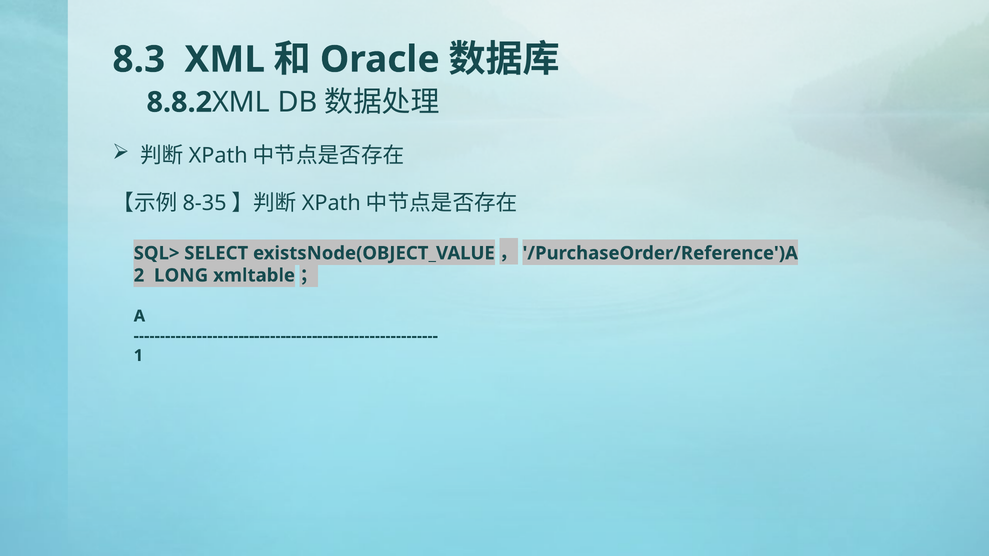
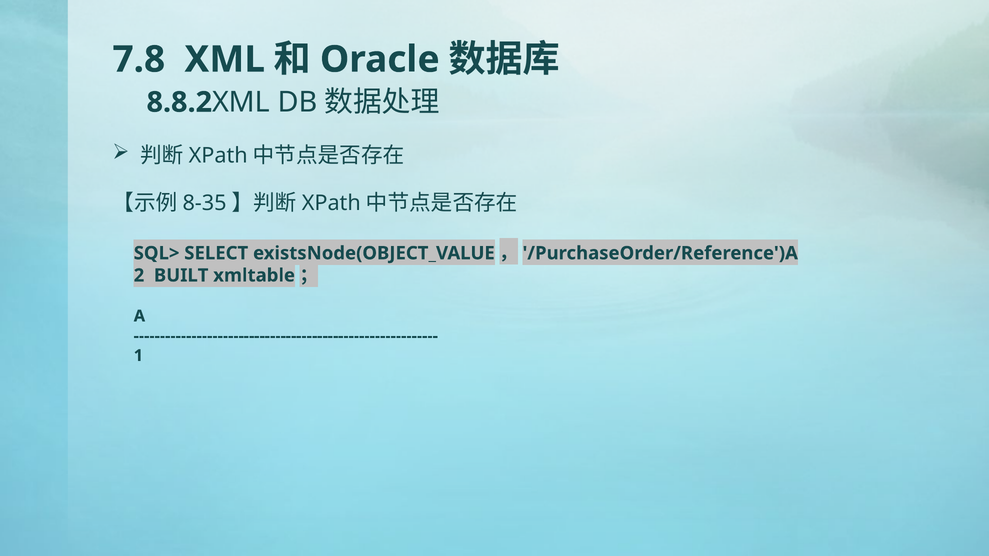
8.3: 8.3 -> 7.8
LONG: LONG -> BUILT
